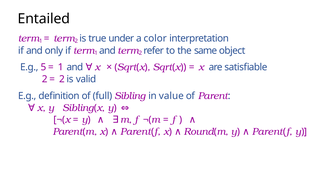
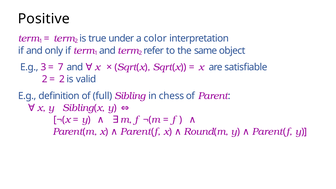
Entailed: Entailed -> Positive
5: 5 -> 3
1 at (61, 67): 1 -> 7
value: value -> chess
